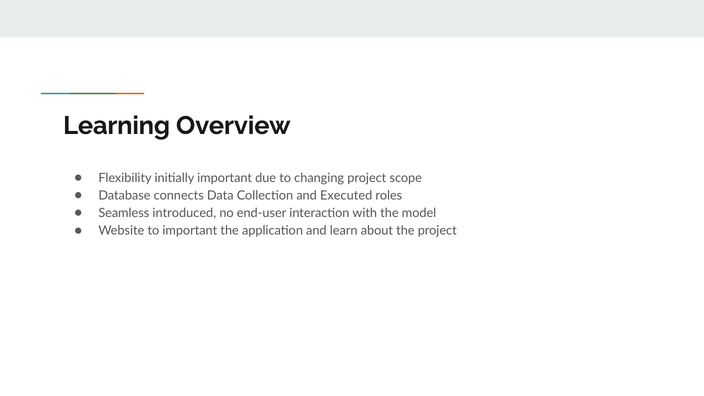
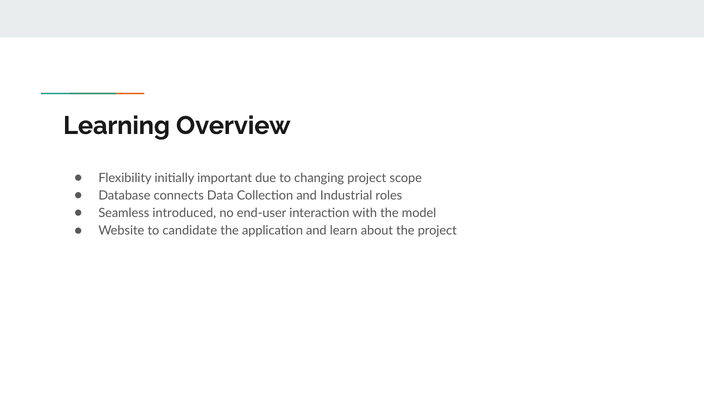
Executed: Executed -> Industrial
to important: important -> candidate
